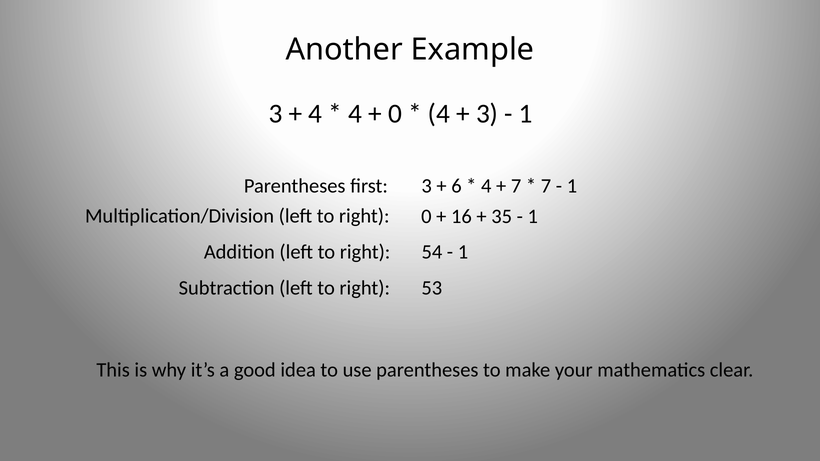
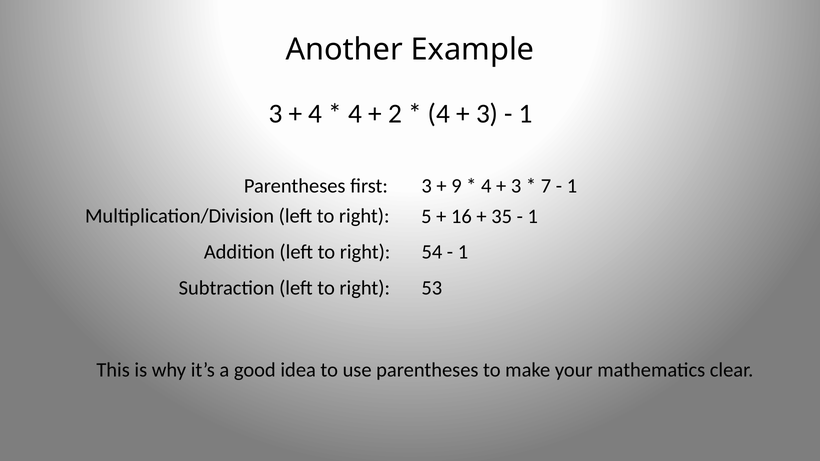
0 at (395, 114): 0 -> 2
6: 6 -> 9
7 at (516, 186): 7 -> 3
right 0: 0 -> 5
